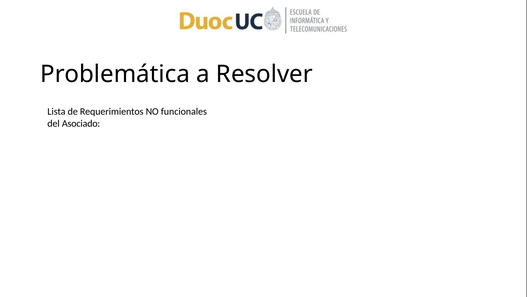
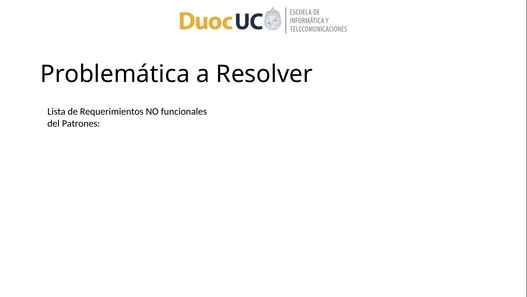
Asociado: Asociado -> Patrones
